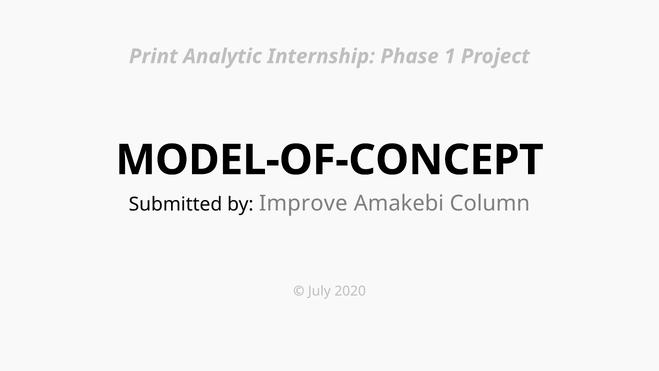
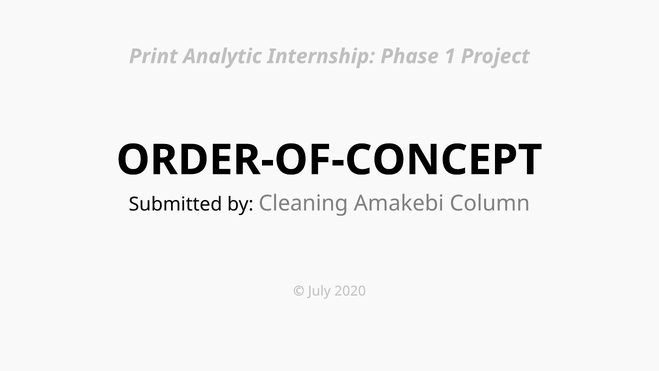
MODEL-OF-CONCEPT: MODEL-OF-CONCEPT -> ORDER-OF-CONCEPT
Improve: Improve -> Cleaning
